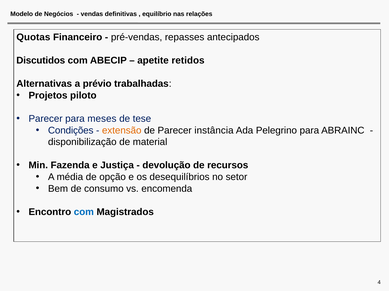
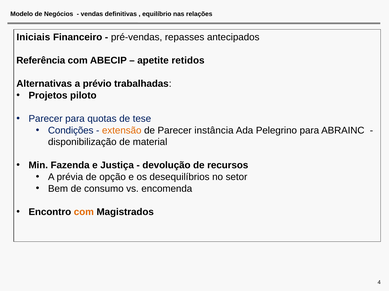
Quotas: Quotas -> Iniciais
Discutidos: Discutidos -> Referência
meses: meses -> quotas
média: média -> prévia
com at (84, 212) colour: blue -> orange
